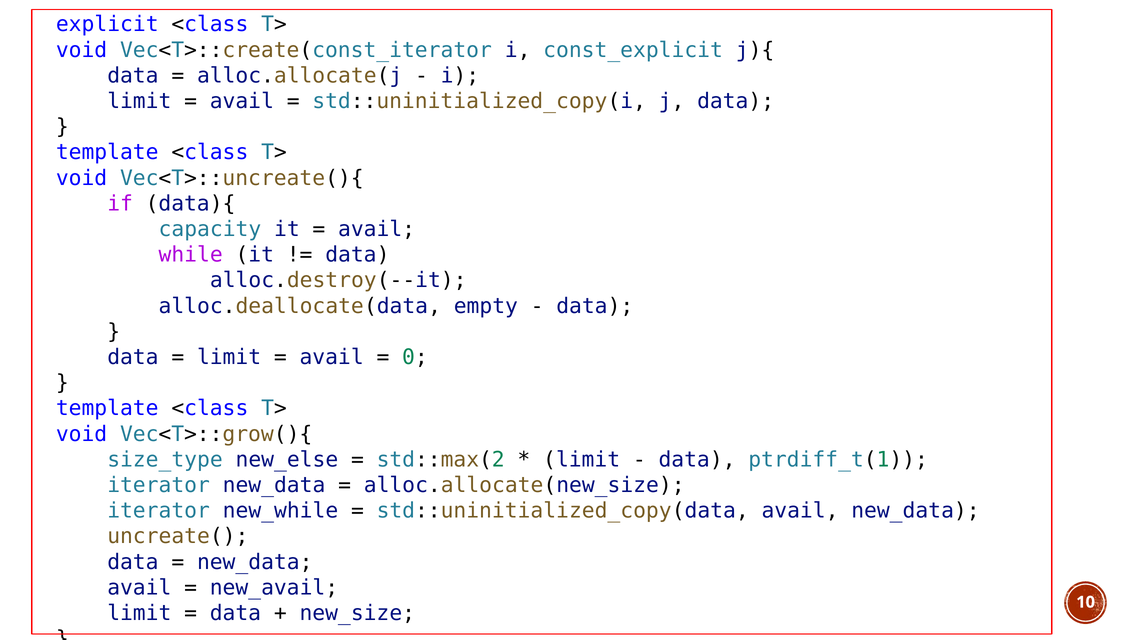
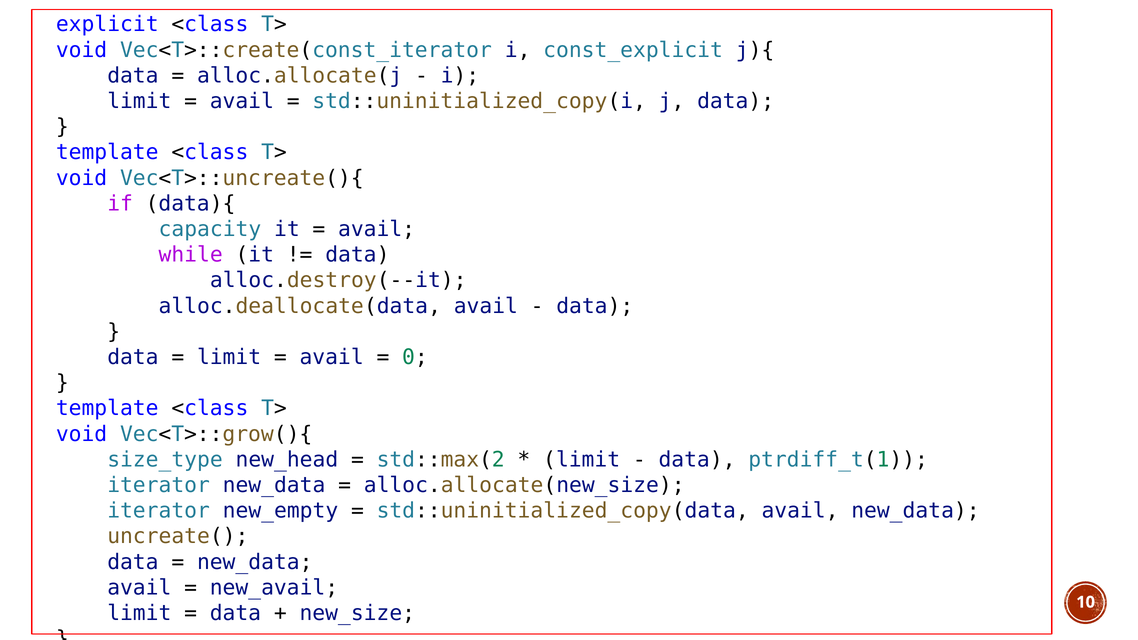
alloc.deallocate(data empty: empty -> avail
new_else: new_else -> new_head
new_while: new_while -> new_empty
